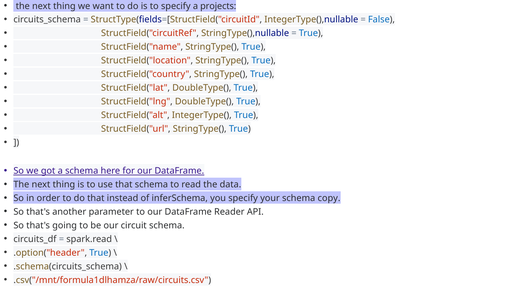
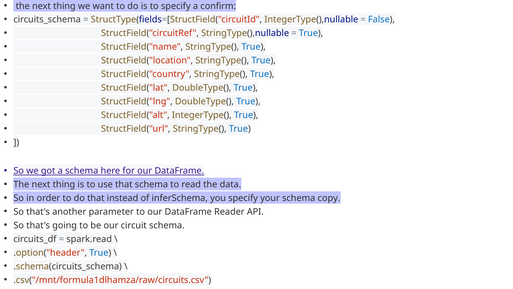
projects: projects -> confirm
